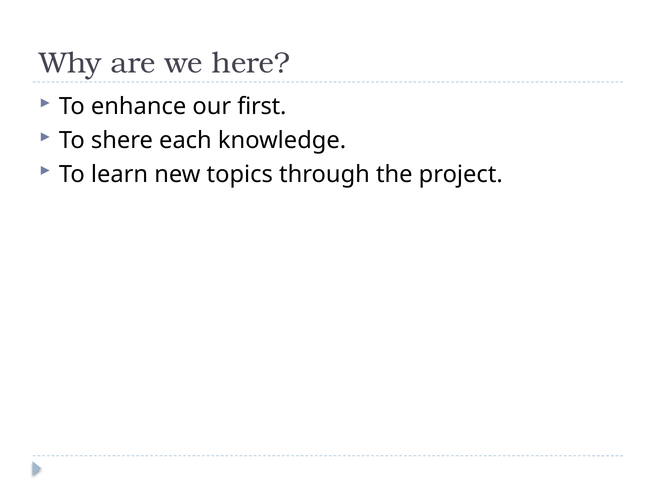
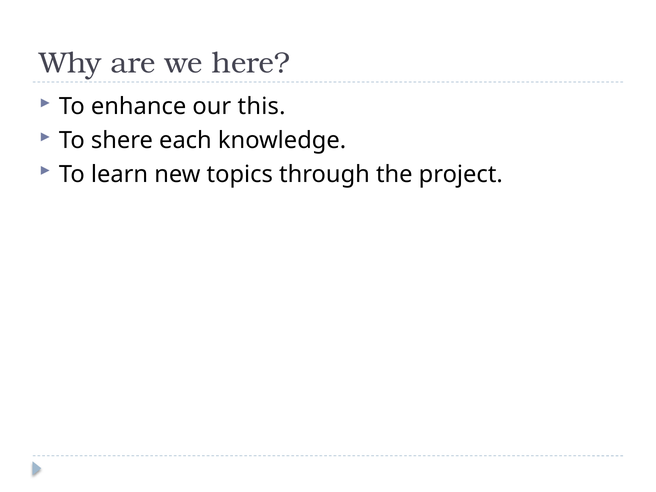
first: first -> this
